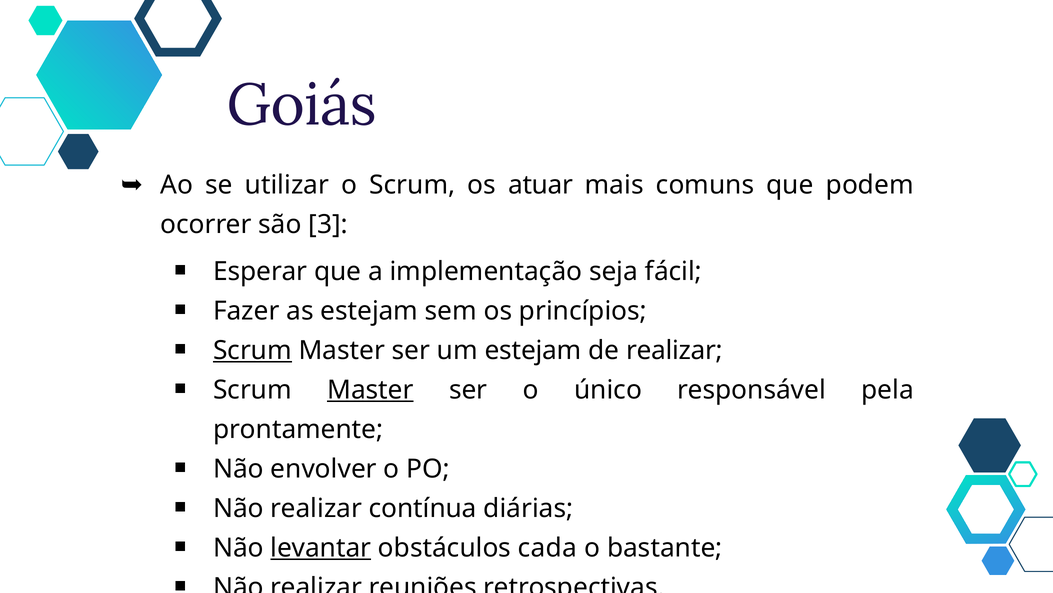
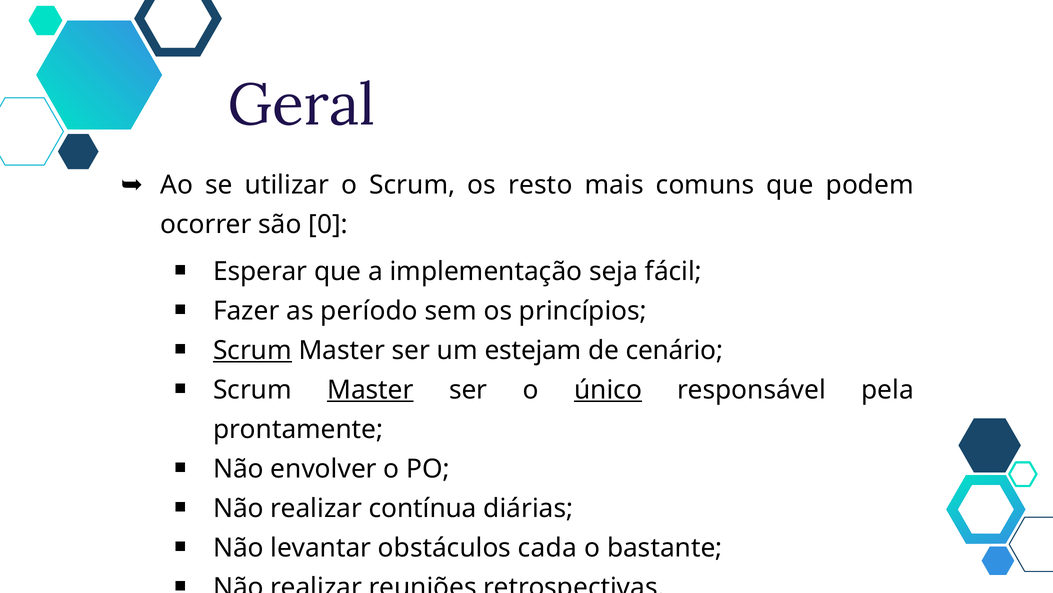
Goiás: Goiás -> Geral
atuar: atuar -> resto
3: 3 -> 0
as estejam: estejam -> período
de realizar: realizar -> cenário
único underline: none -> present
levantar underline: present -> none
